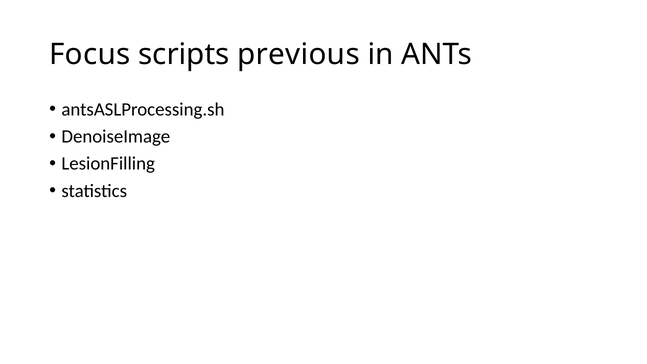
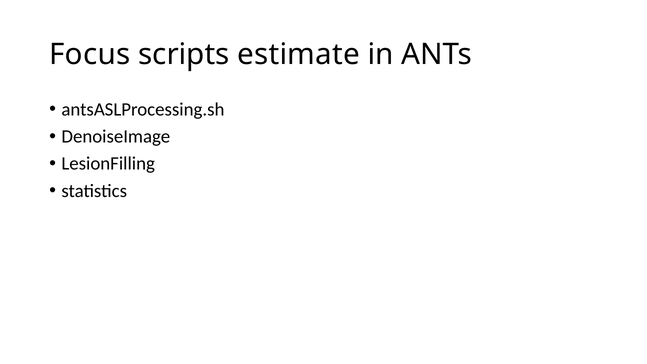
previous: previous -> estimate
